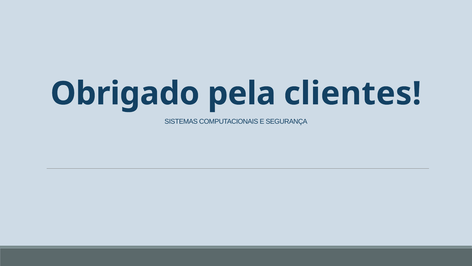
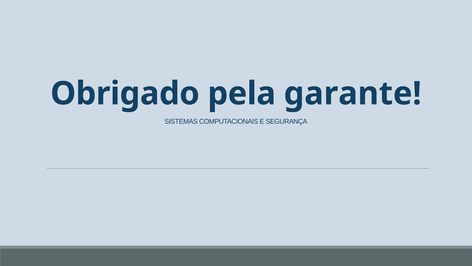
clientes: clientes -> garante
